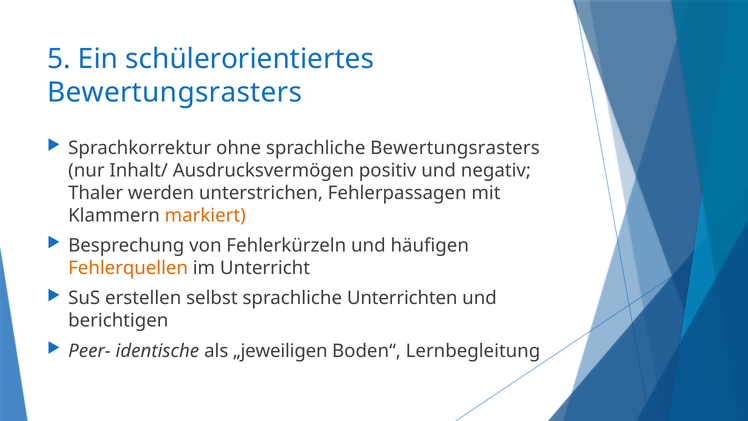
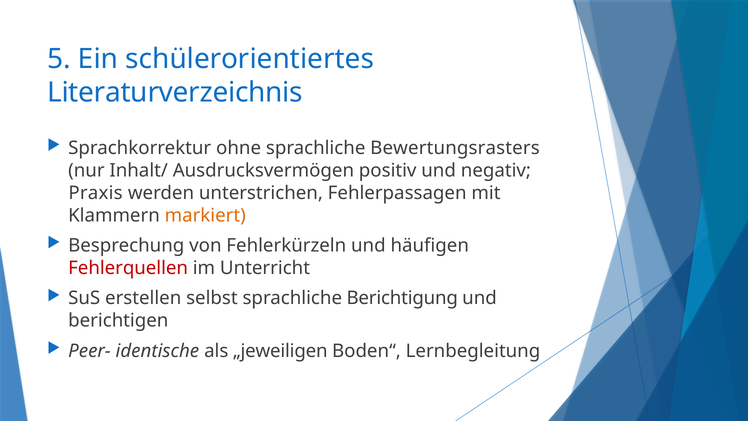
Bewertungsrasters at (175, 93): Bewertungsrasters -> Literaturverzeichnis
Thaler: Thaler -> Praxis
Fehlerquellen colour: orange -> red
Unterrichten: Unterrichten -> Berichtigung
